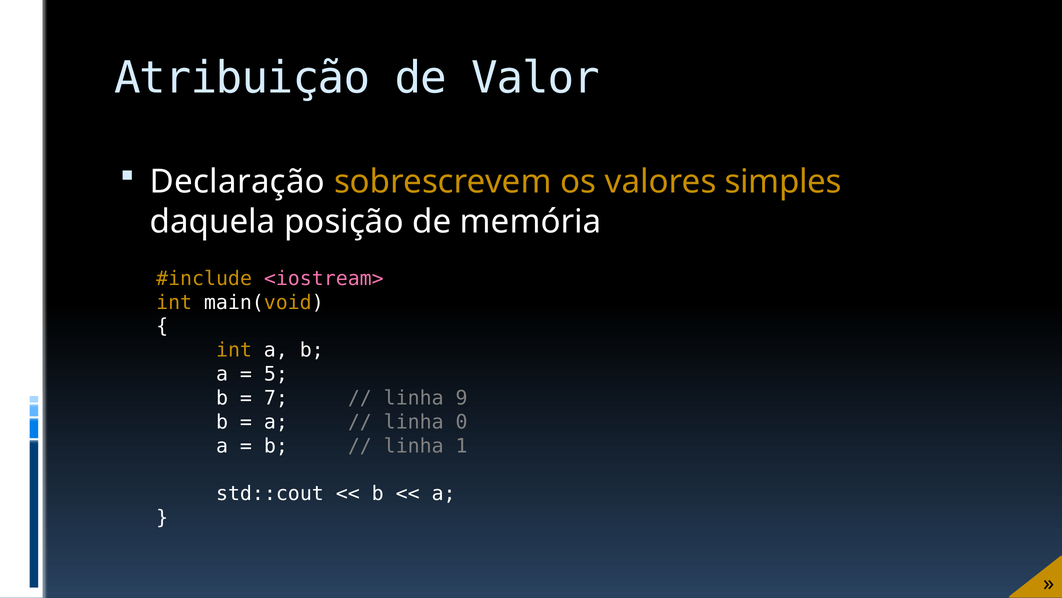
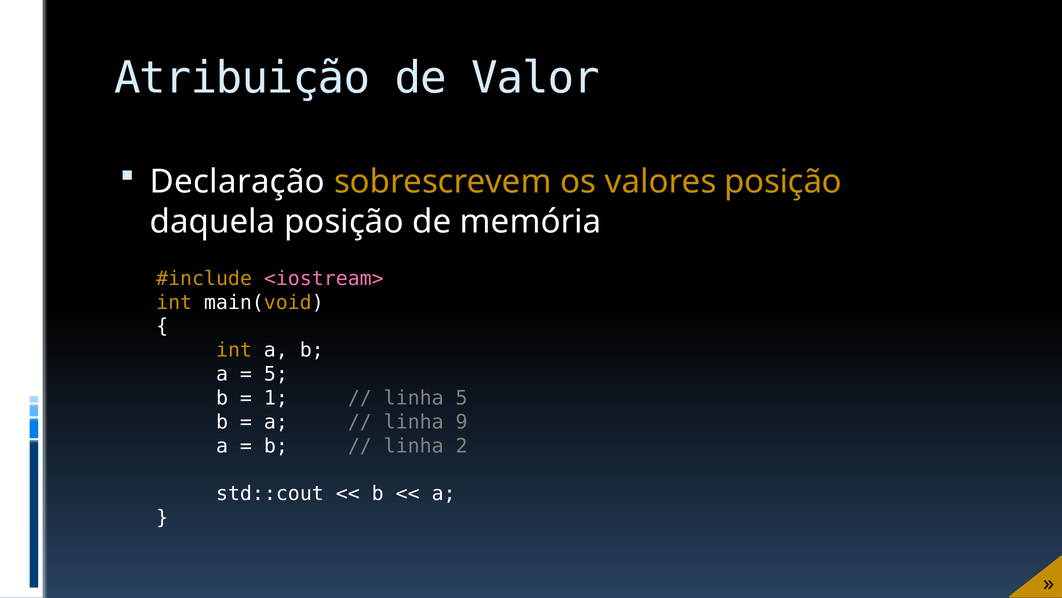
valores simples: simples -> posição
7: 7 -> 1
linha 9: 9 -> 5
0: 0 -> 9
1: 1 -> 2
